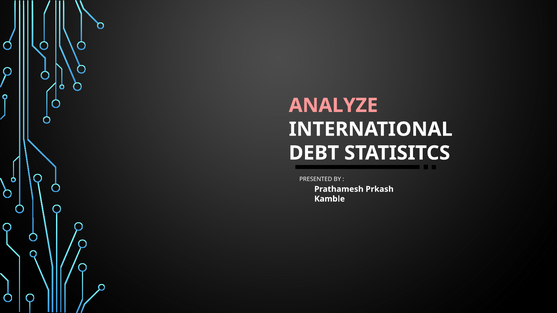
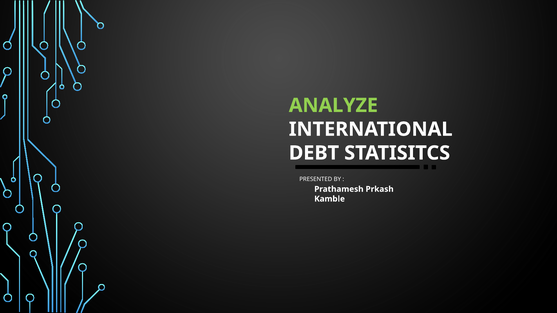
ANALYZE colour: pink -> light green
